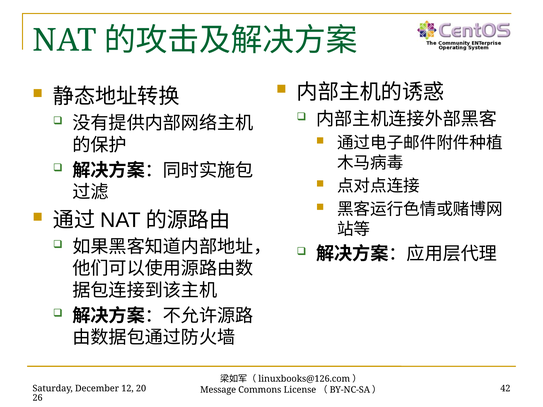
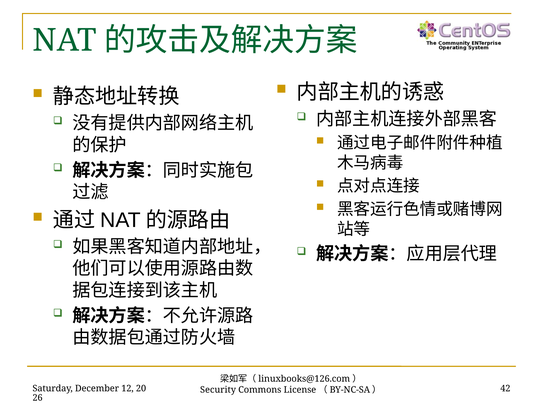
Message: Message -> Security
